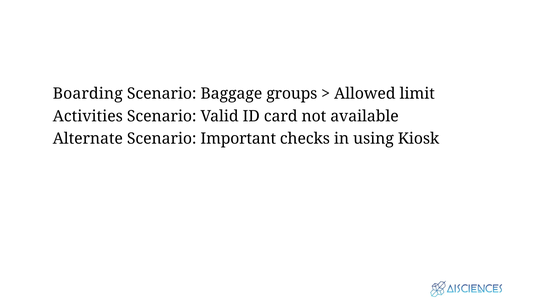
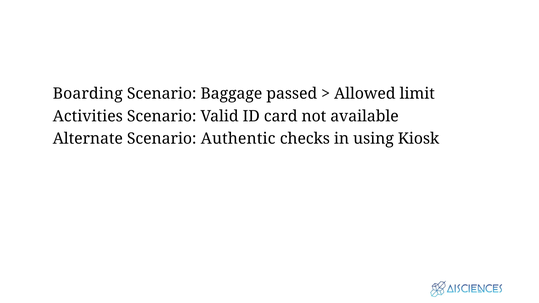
groups: groups -> passed
Important: Important -> Authentic
